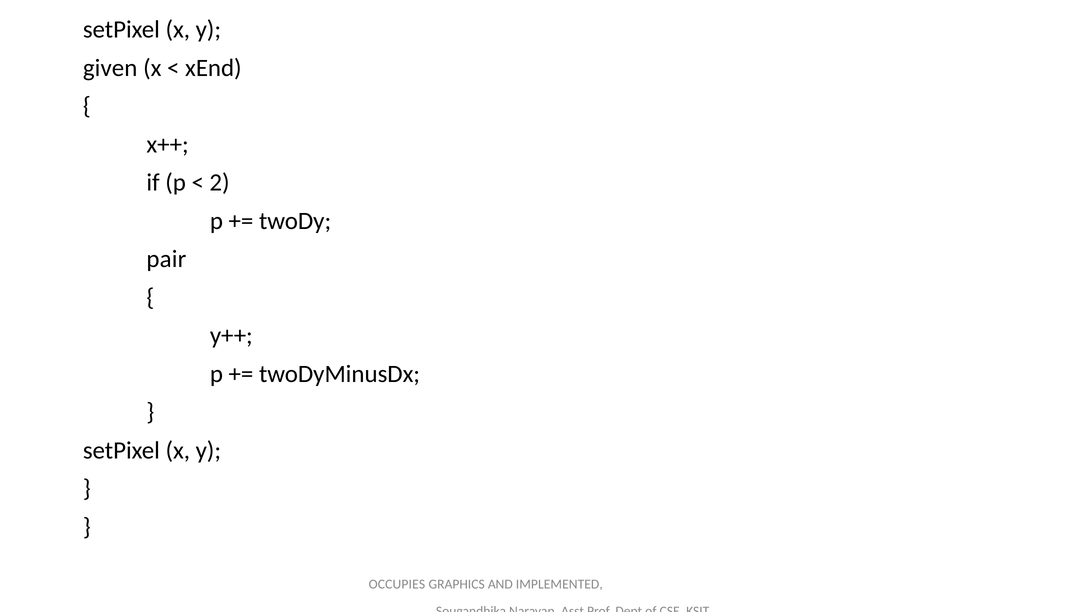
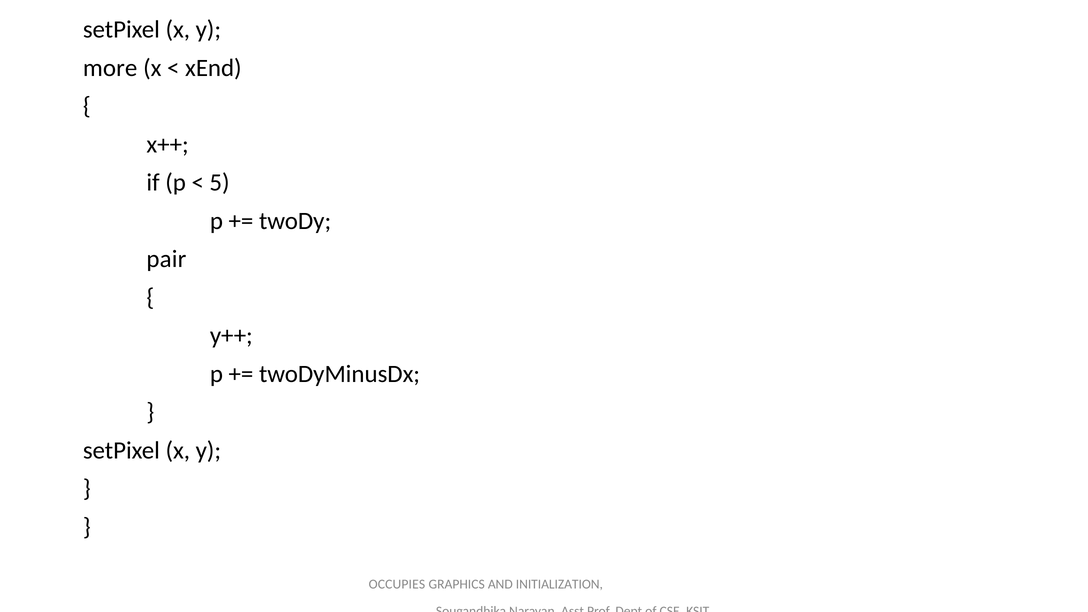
given: given -> more
2: 2 -> 5
IMPLEMENTED: IMPLEMENTED -> INITIALIZATION
